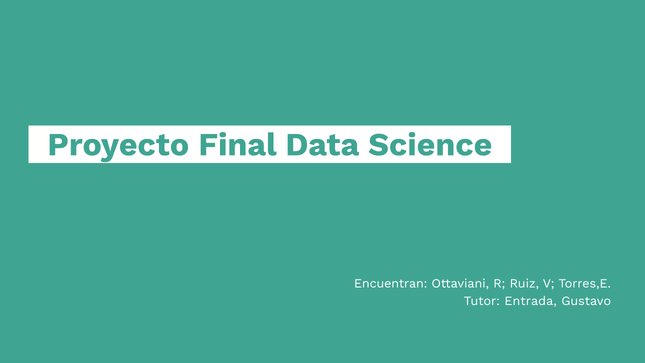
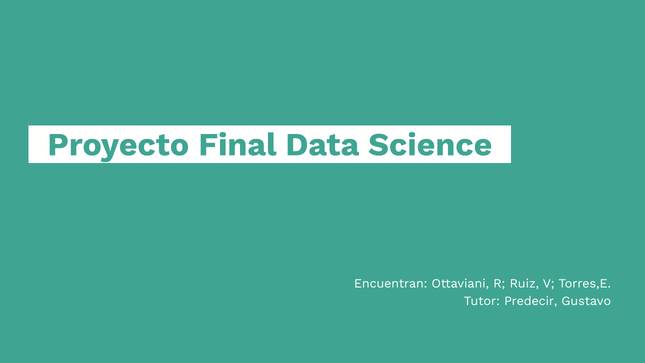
Entrada: Entrada -> Predecir
